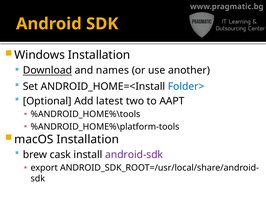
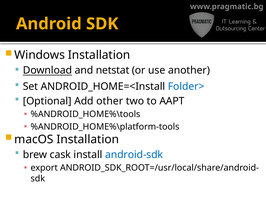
names: names -> netstat
latest: latest -> other
android-sdk colour: purple -> blue
